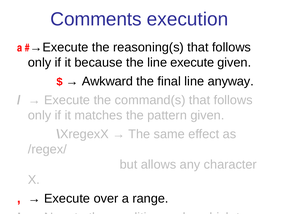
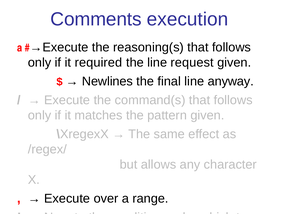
because: because -> required
line execute: execute -> request
Awkward: Awkward -> Newlines
